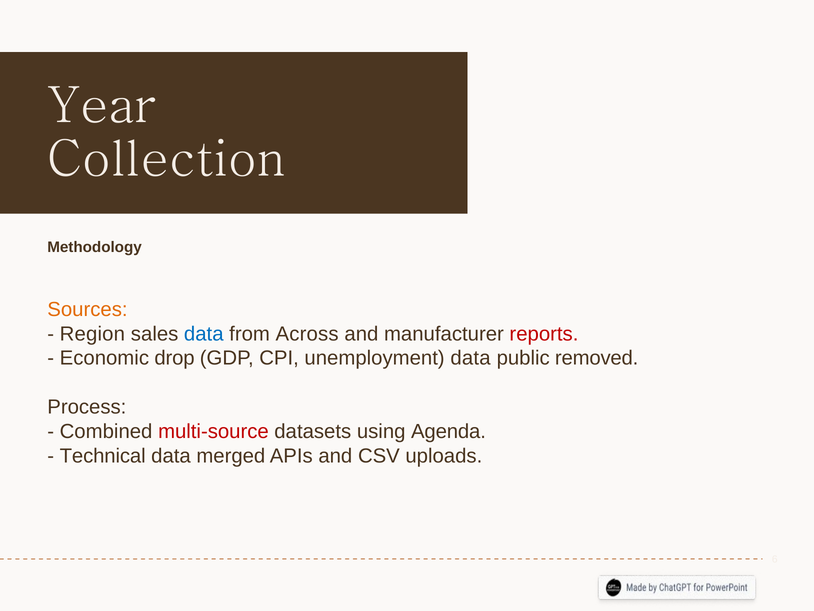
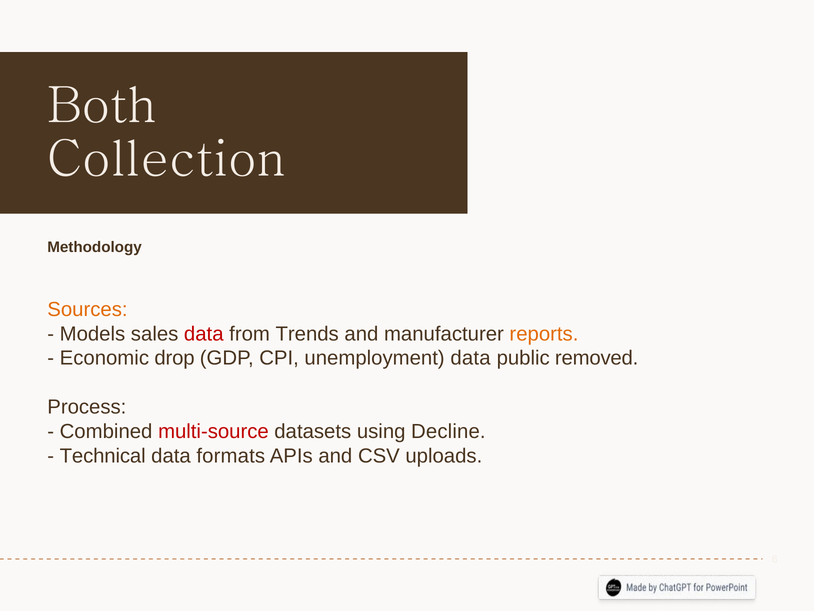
Year: Year -> Both
Region: Region -> Models
data at (204, 334) colour: blue -> red
Across: Across -> Trends
reports colour: red -> orange
Agenda: Agenda -> Decline
merged: merged -> formats
